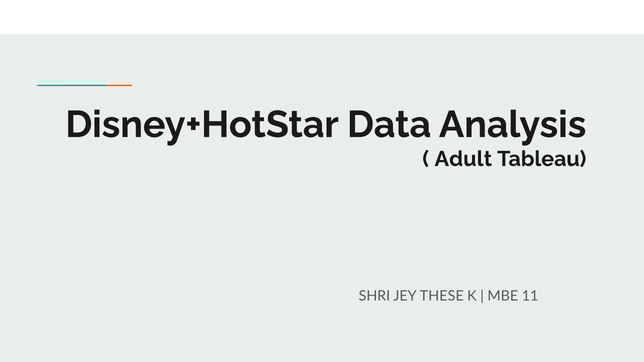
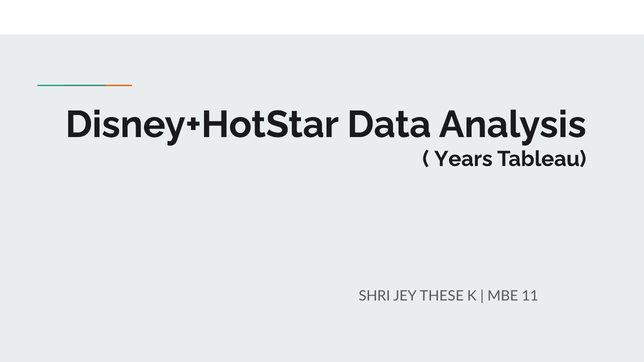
Adult: Adult -> Years
